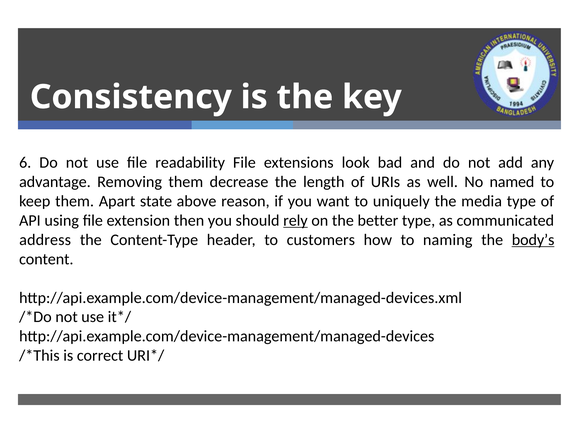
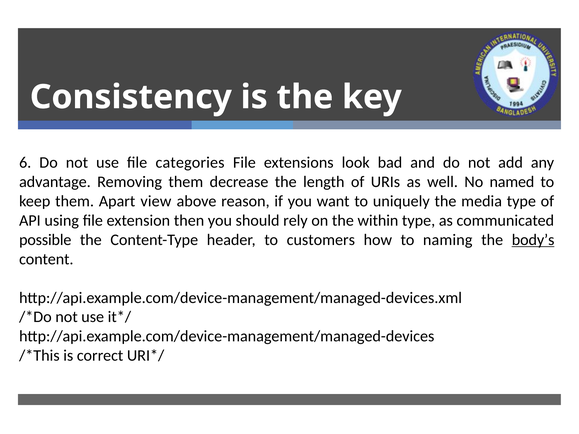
readability: readability -> categories
state: state -> view
rely underline: present -> none
better: better -> within
address: address -> possible
